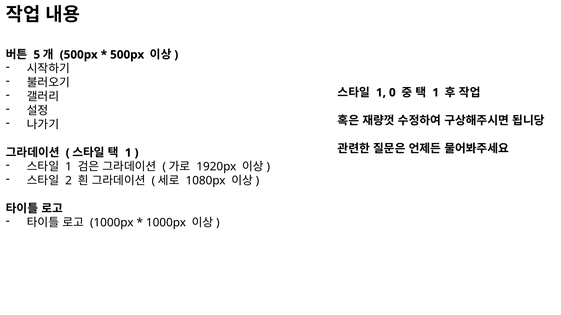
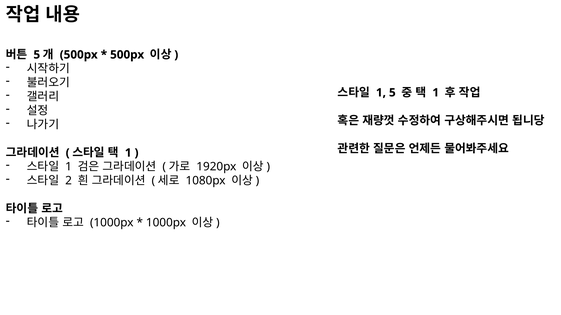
1 0: 0 -> 5
